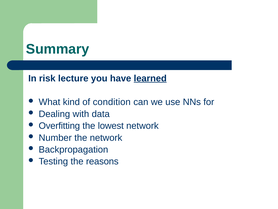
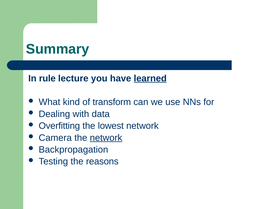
risk: risk -> rule
condition: condition -> transform
Number: Number -> Camera
network at (106, 137) underline: none -> present
